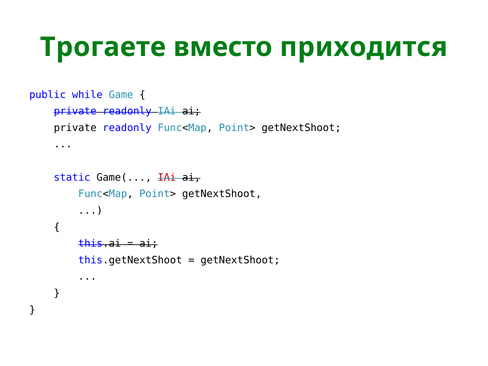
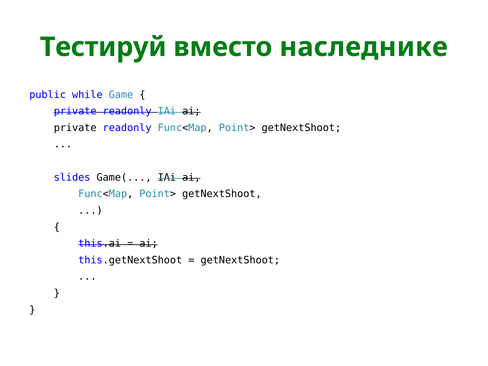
Трогаете: Трогаете -> Тестируй
приходится: приходится -> наследнике
static: static -> slides
IAi at (167, 177) colour: red -> black
